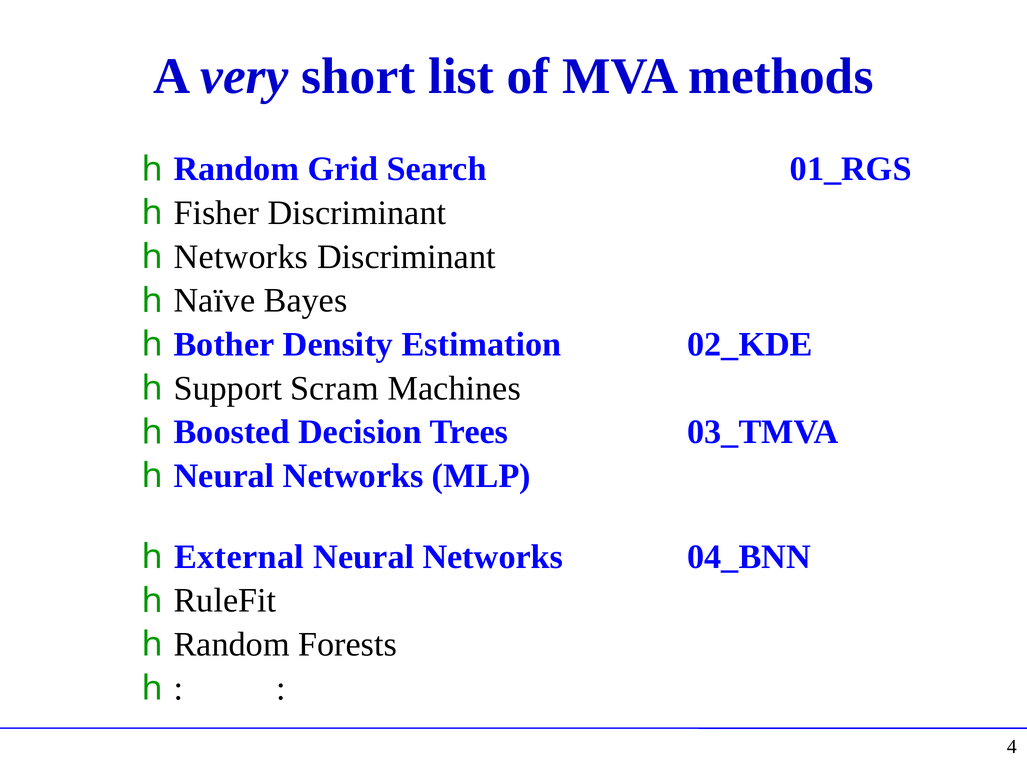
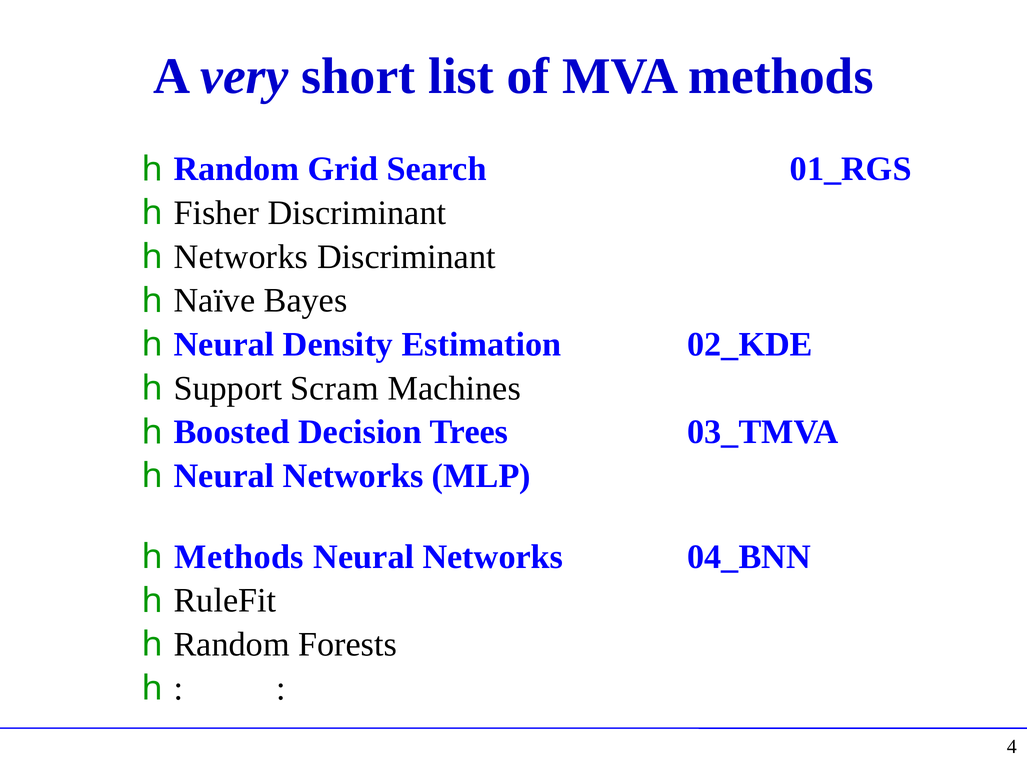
Bother at (224, 344): Bother -> Neural
External at (239, 556): External -> Methods
